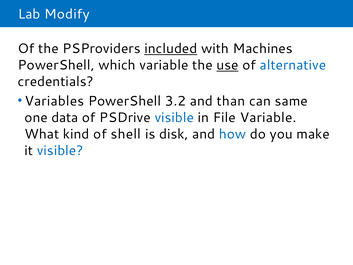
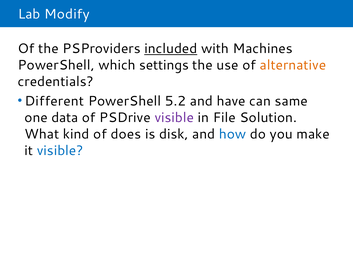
which variable: variable -> settings
use underline: present -> none
alternative colour: blue -> orange
Variables: Variables -> Different
3.2: 3.2 -> 5.2
than: than -> have
visible at (174, 118) colour: blue -> purple
File Variable: Variable -> Solution
shell: shell -> does
